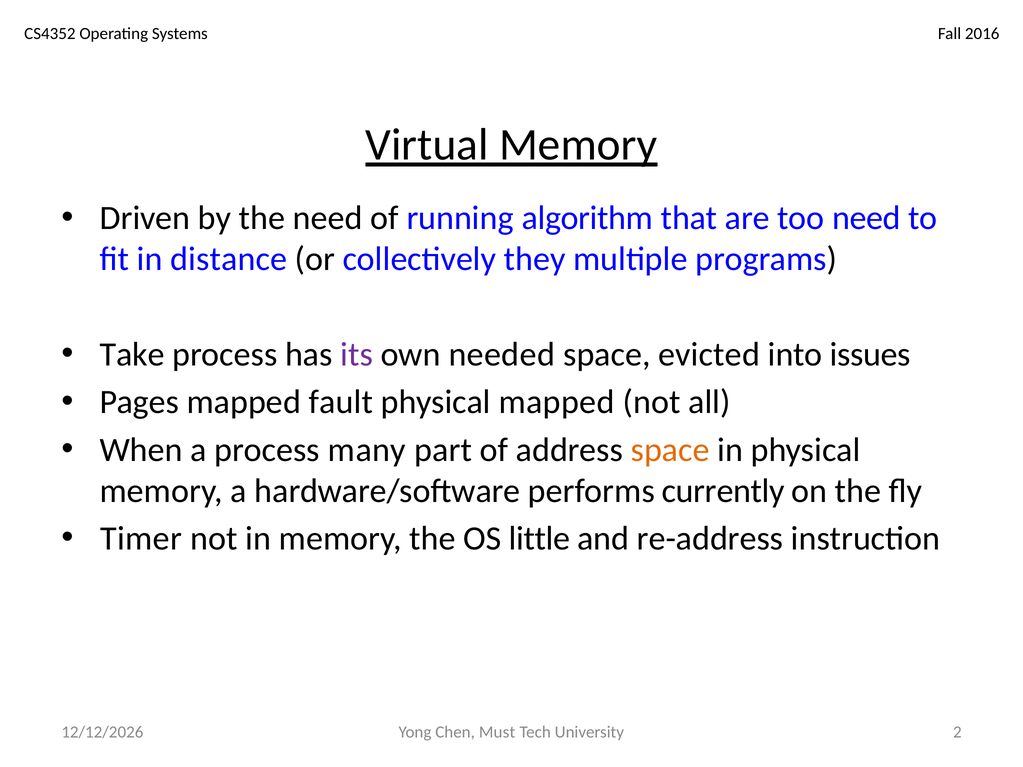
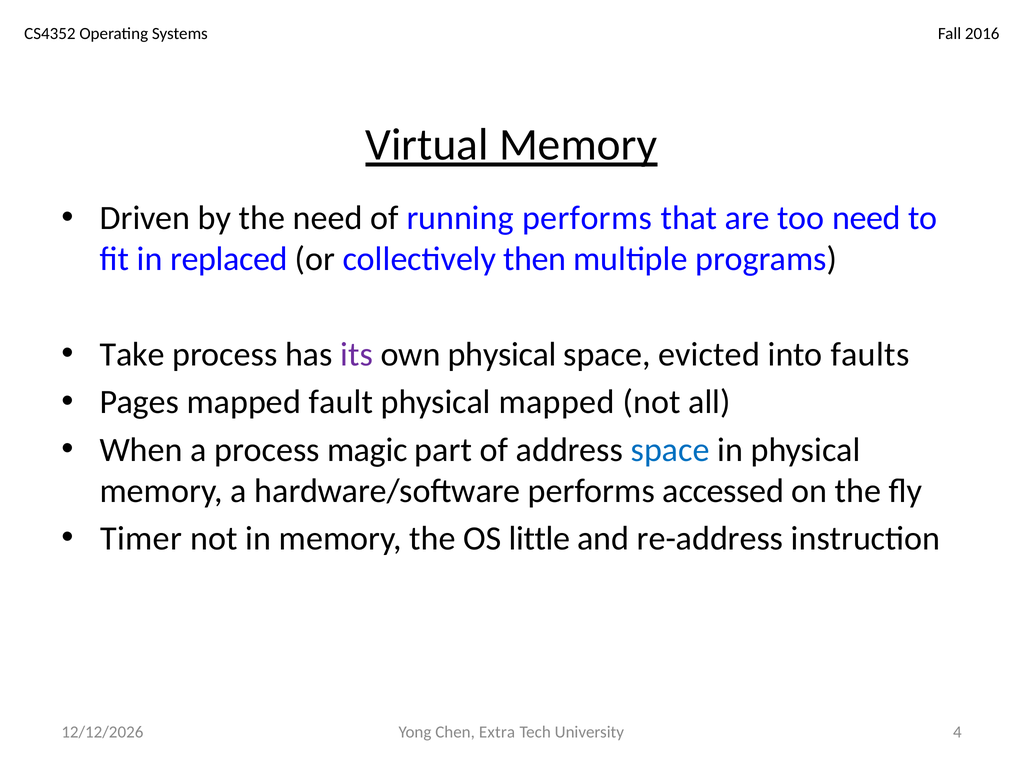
running algorithm: algorithm -> performs
distance: distance -> replaced
they: they -> then
own needed: needed -> physical
issues: issues -> faults
many: many -> magic
space at (670, 450) colour: orange -> blue
currently: currently -> accessed
Must: Must -> Extra
2: 2 -> 4
